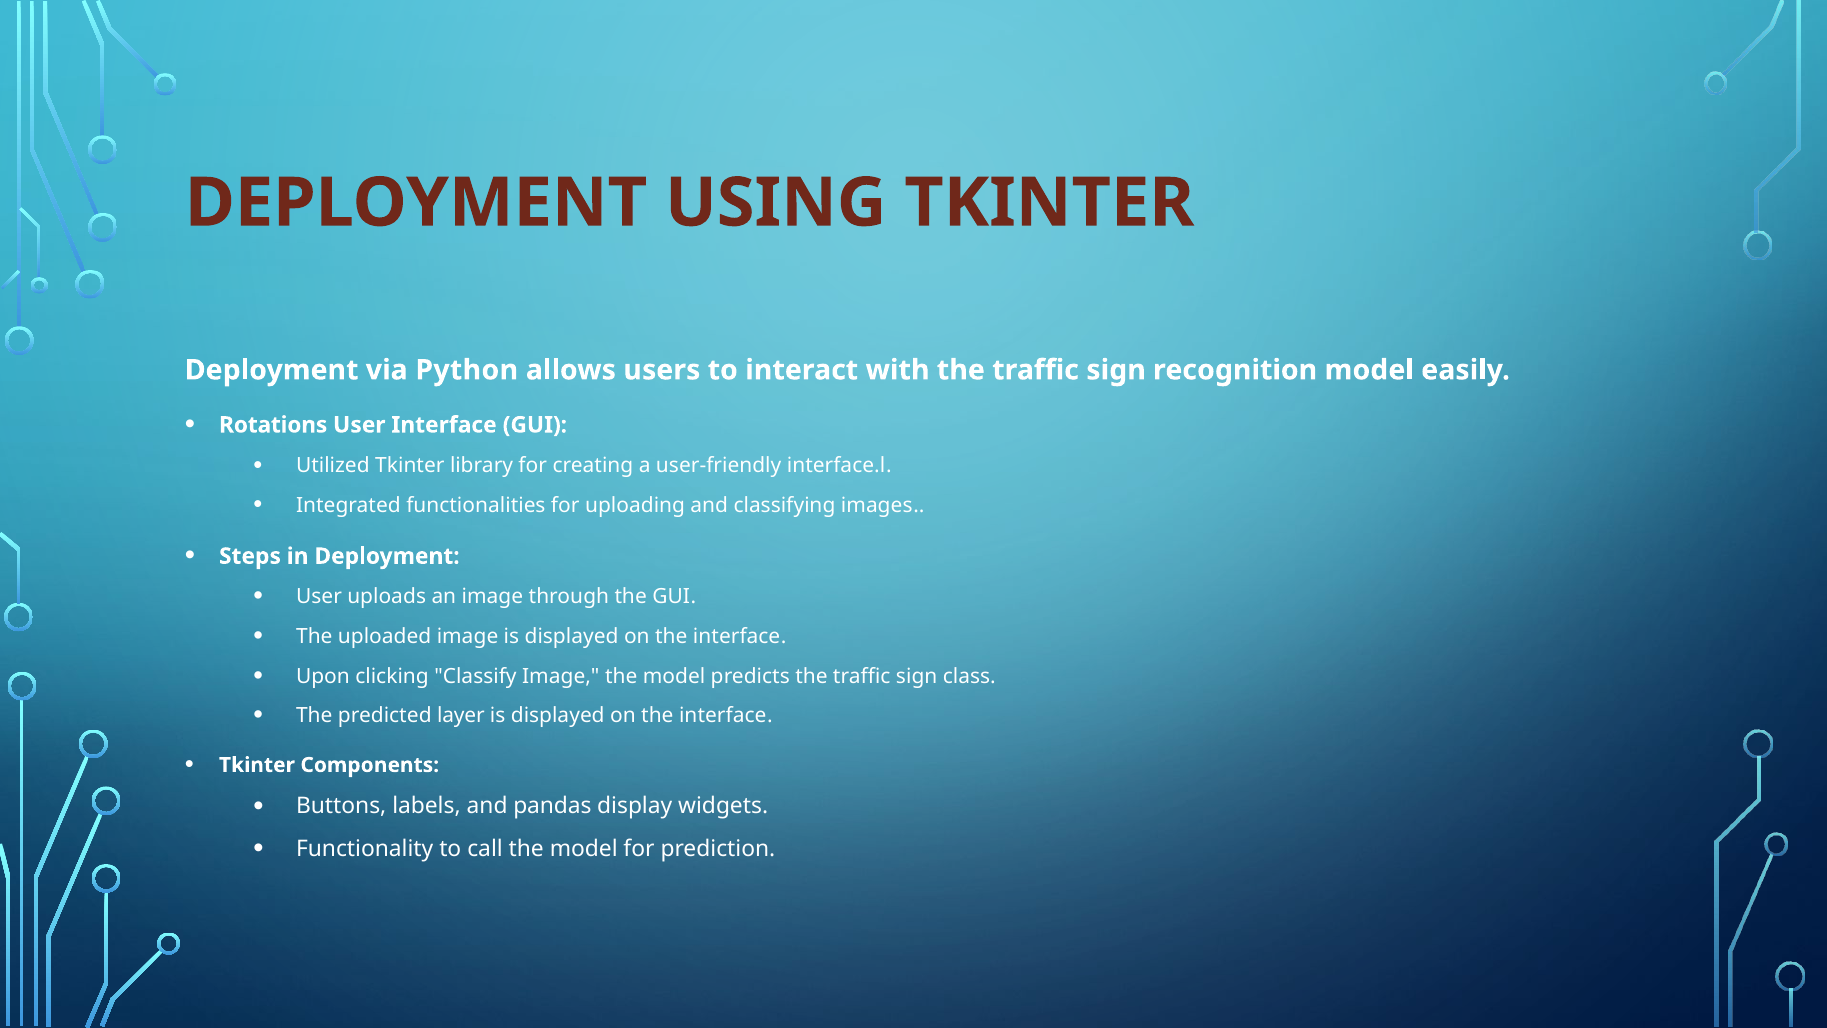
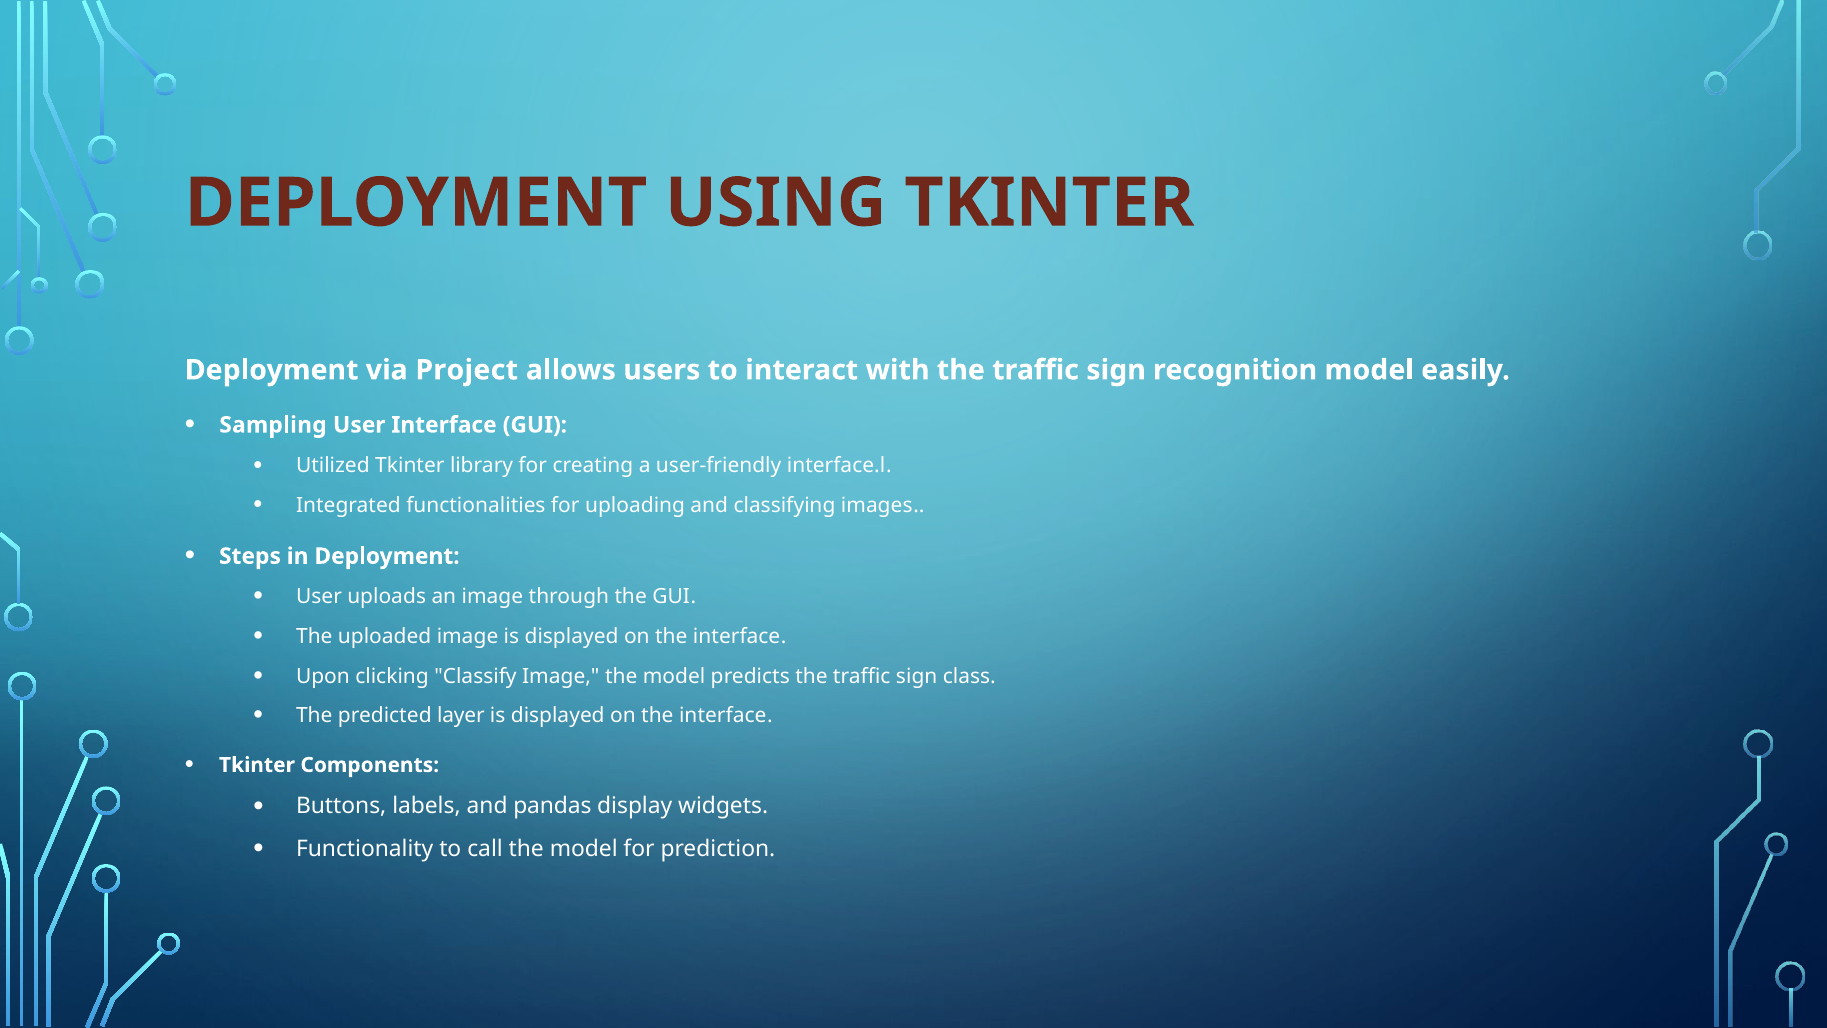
Python: Python -> Project
Rotations: Rotations -> Sampling
